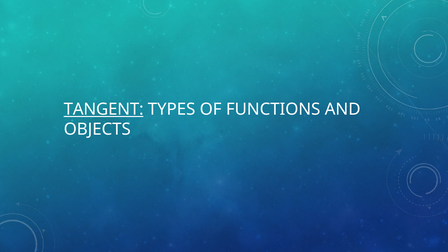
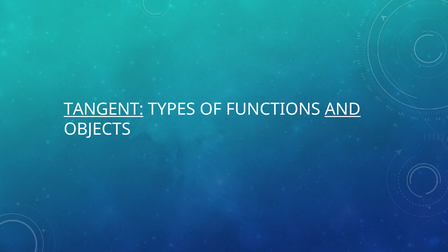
AND underline: none -> present
